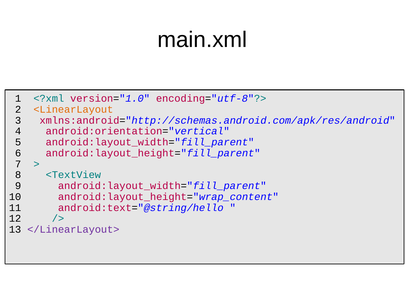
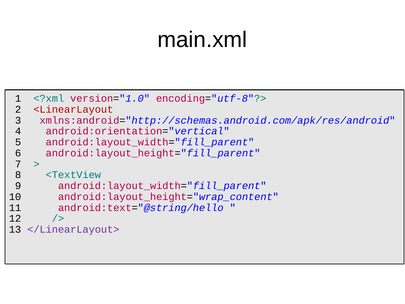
<LinearLayout colour: orange -> red
